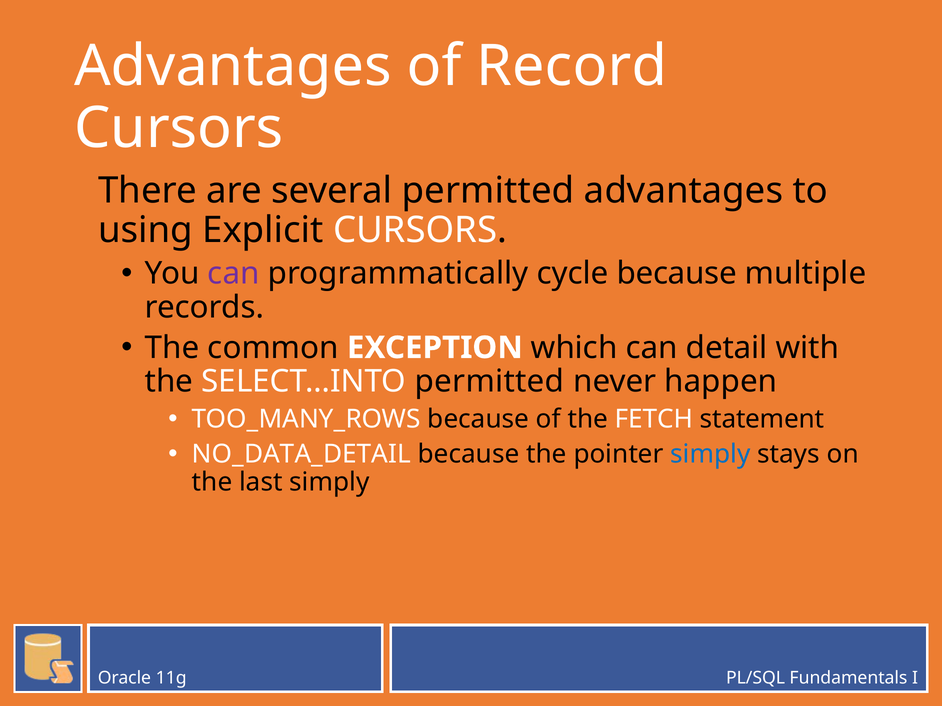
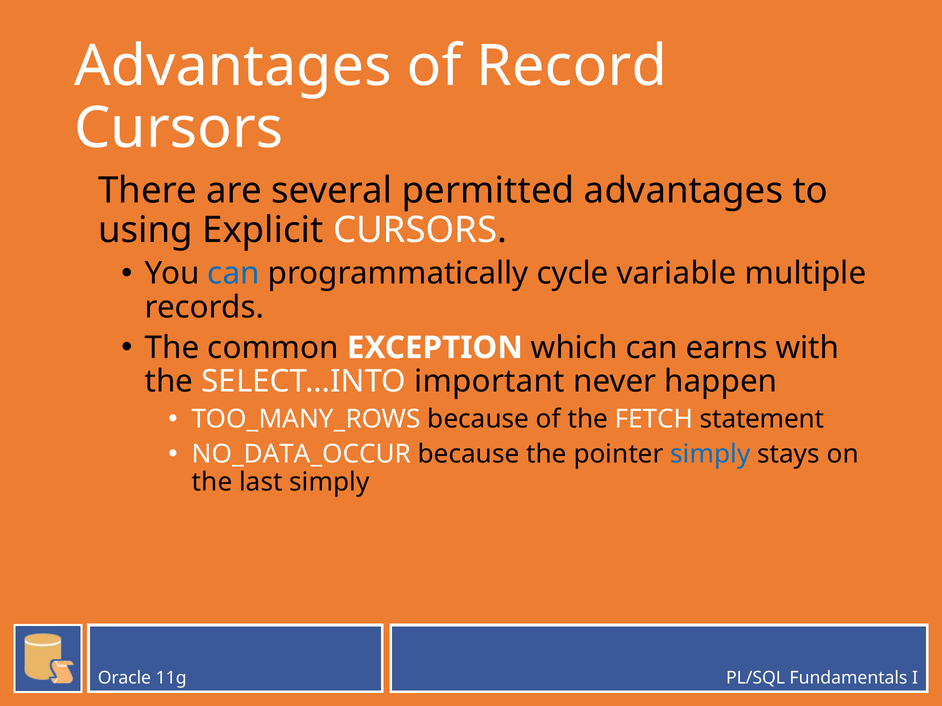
can at (234, 274) colour: purple -> blue
cycle because: because -> variable
detail: detail -> earns
SELECT…INTO permitted: permitted -> important
NO_DATA_DETAIL: NO_DATA_DETAIL -> NO_DATA_OCCUR
